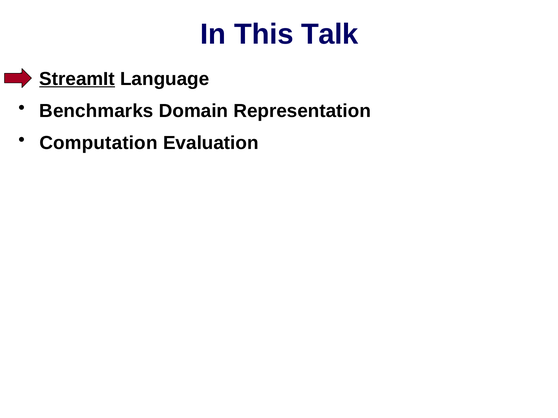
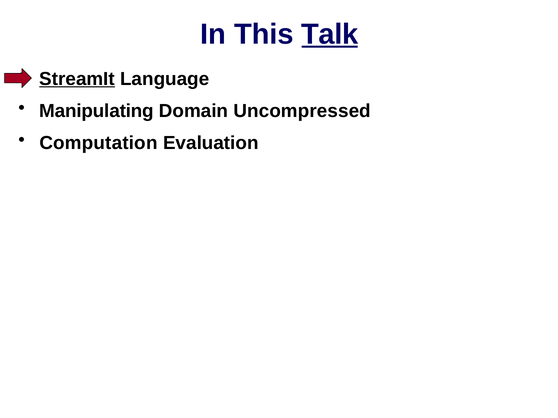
Talk underline: none -> present
Benchmarks: Benchmarks -> Manipulating
Representation: Representation -> Uncompressed
